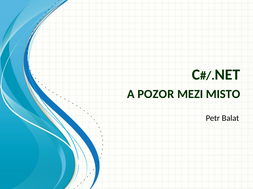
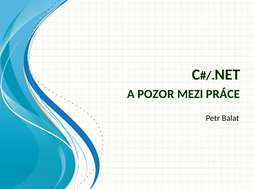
MISTO: MISTO -> PRÁCE
